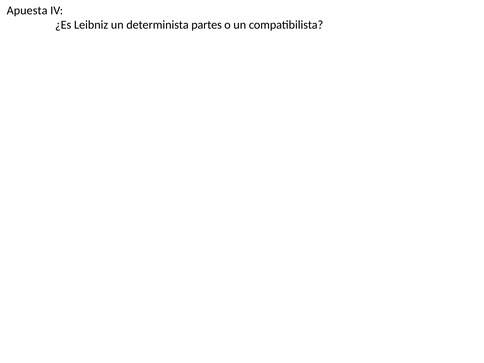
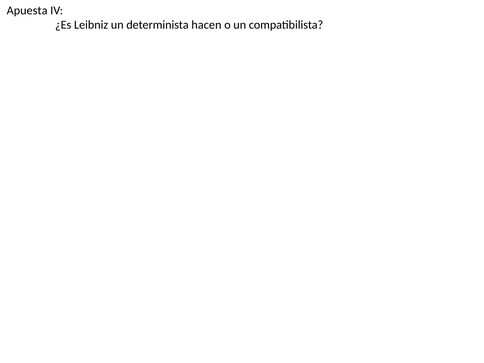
partes: partes -> hacen
